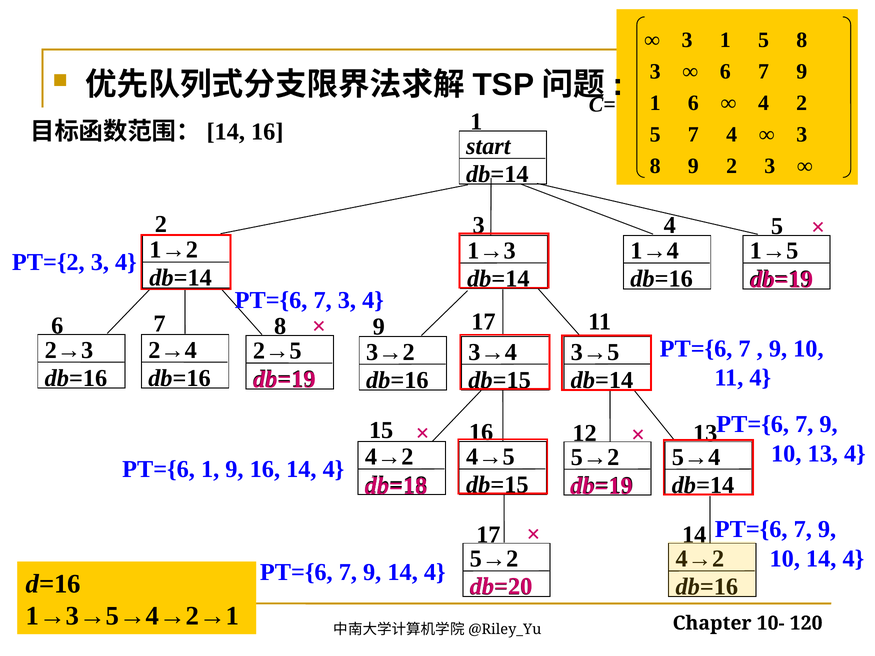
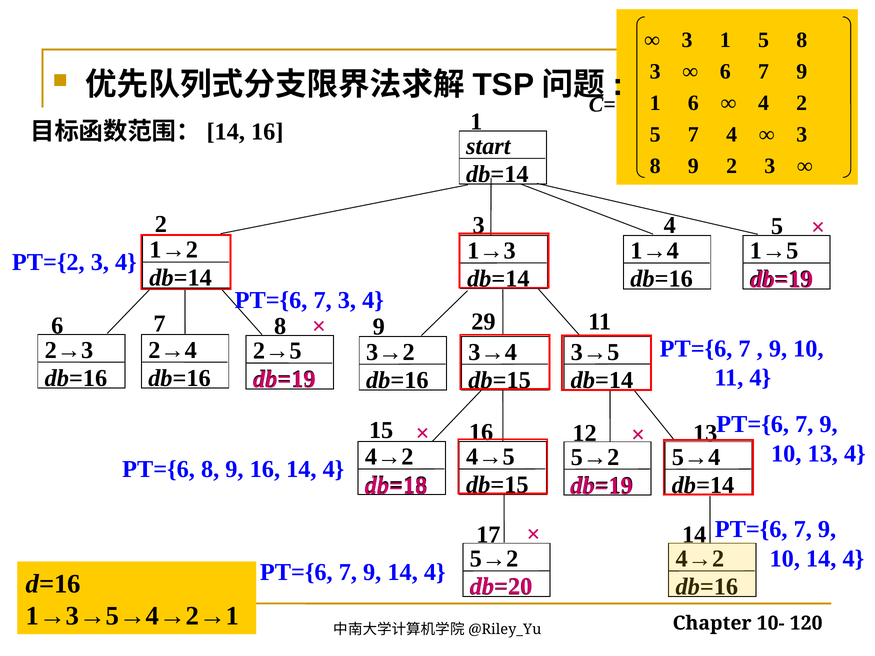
9 17: 17 -> 29
PT={6 1: 1 -> 8
